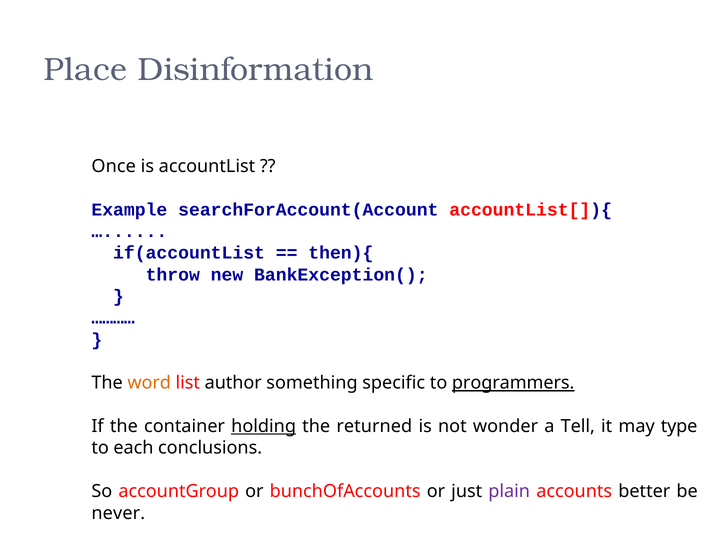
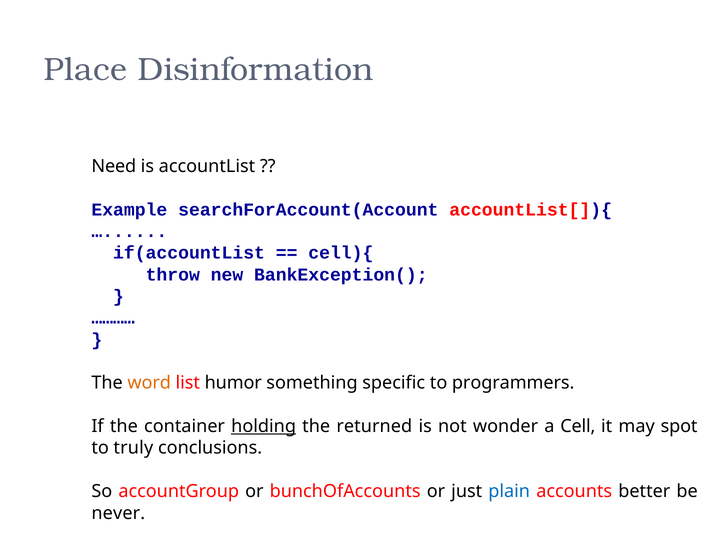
Once: Once -> Need
then){: then){ -> cell){
author: author -> humor
programmers underline: present -> none
Tell: Tell -> Cell
type: type -> spot
each: each -> truly
plain colour: purple -> blue
